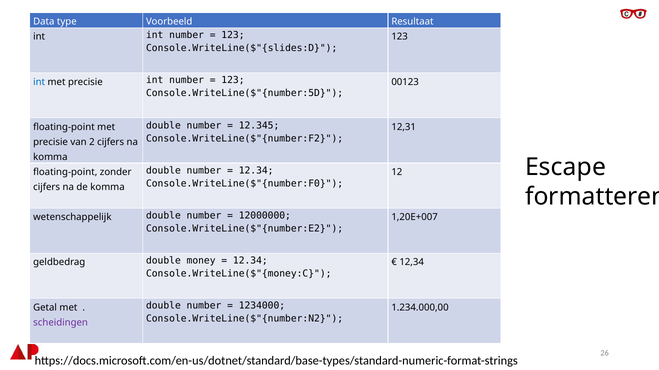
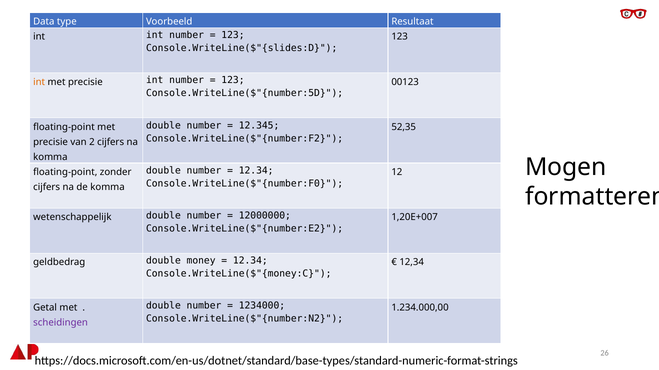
int at (39, 82) colour: blue -> orange
12,31: 12,31 -> 52,35
Escape: Escape -> Mogen
